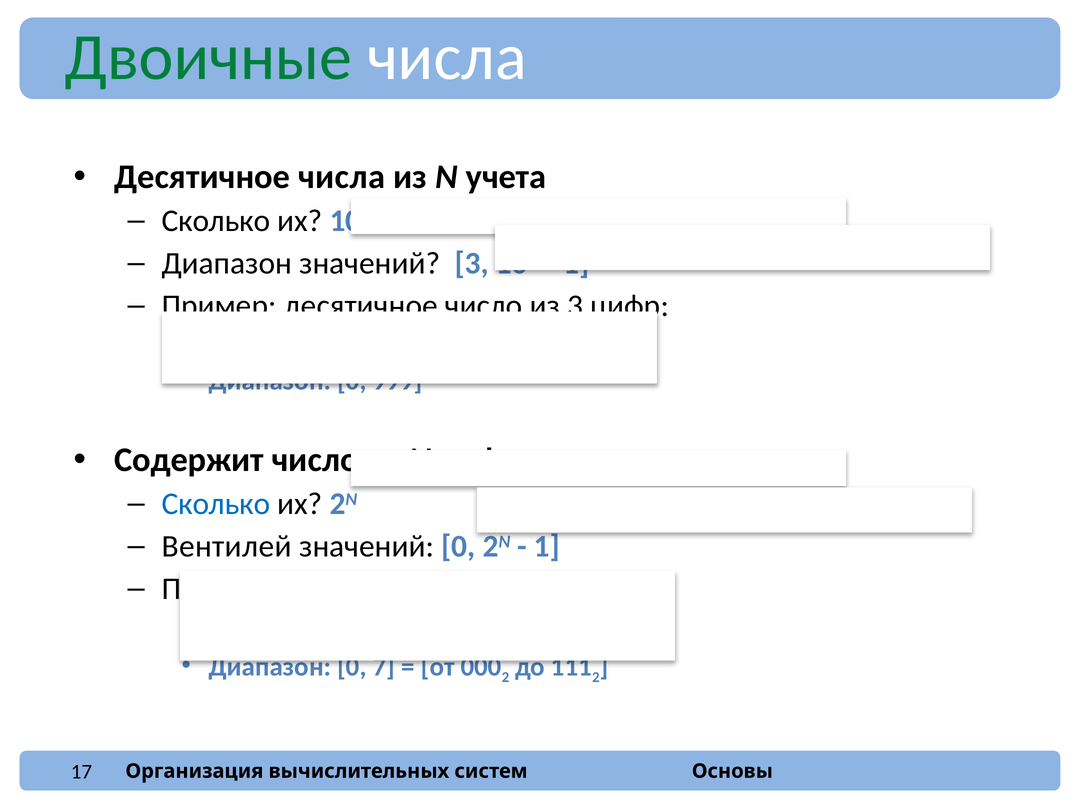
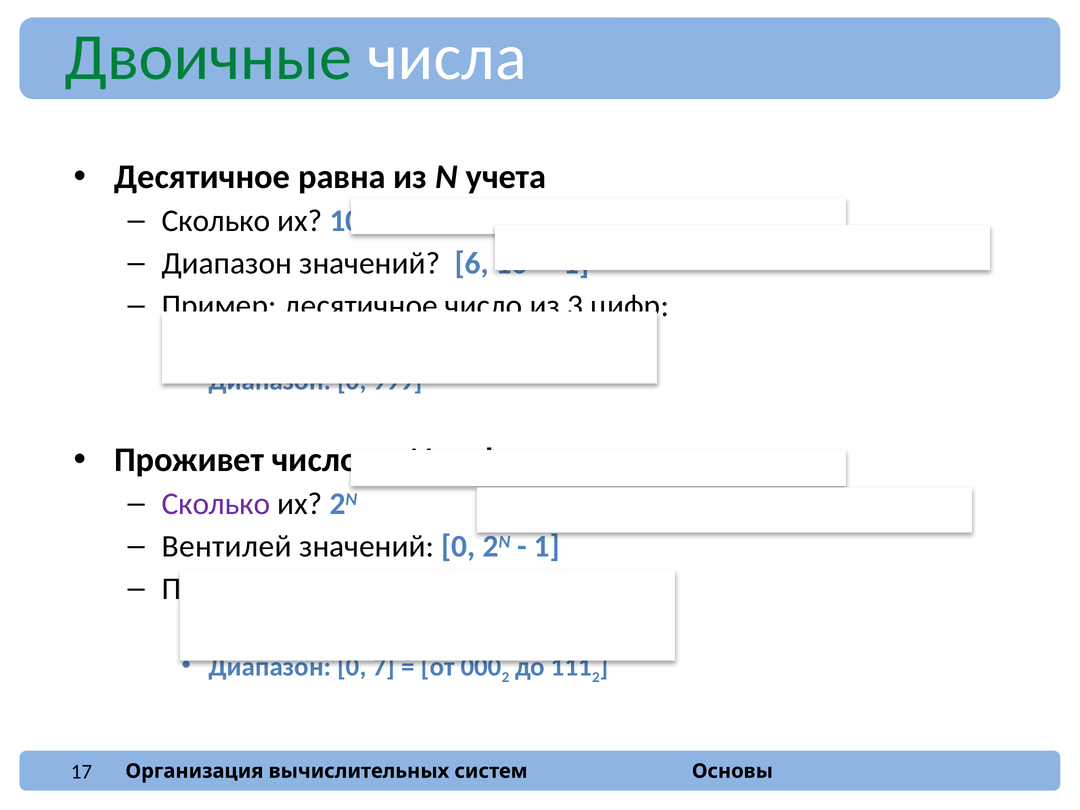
Десятичное числа: числа -> равна
значений 3: 3 -> 6
Содержит: Содержит -> Проживет
Сколько at (216, 504) colour: blue -> purple
